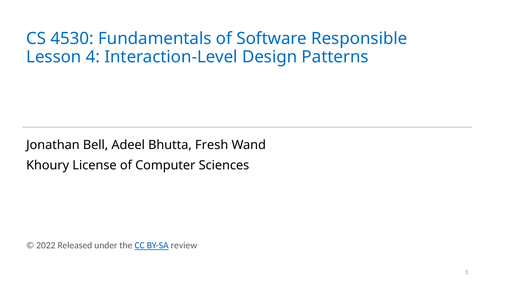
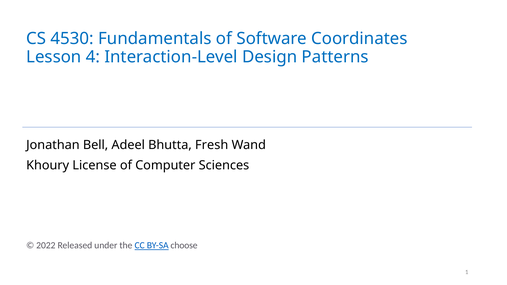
Responsible: Responsible -> Coordinates
review: review -> choose
